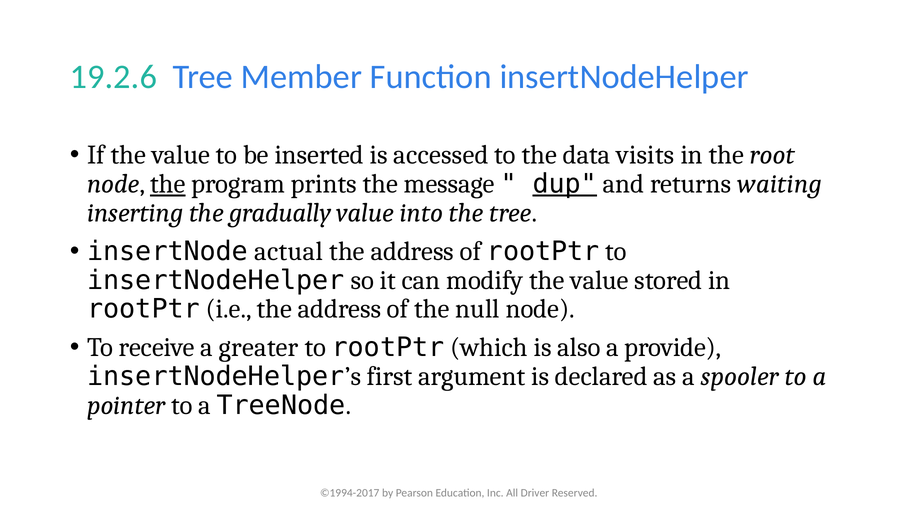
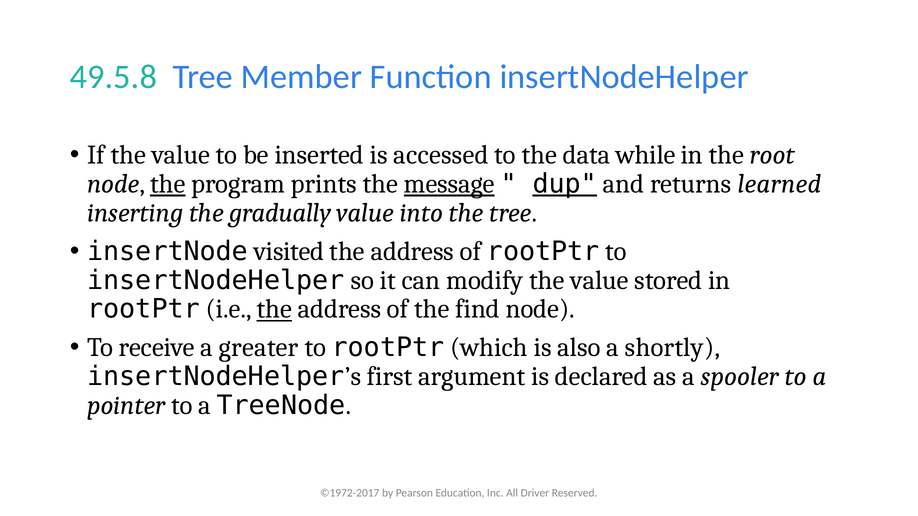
19.2.6: 19.2.6 -> 49.5.8
visits: visits -> while
message underline: none -> present
waiting: waiting -> learned
actual: actual -> visited
the at (274, 309) underline: none -> present
null: null -> find
provide: provide -> shortly
©1994-2017: ©1994-2017 -> ©1972-2017
